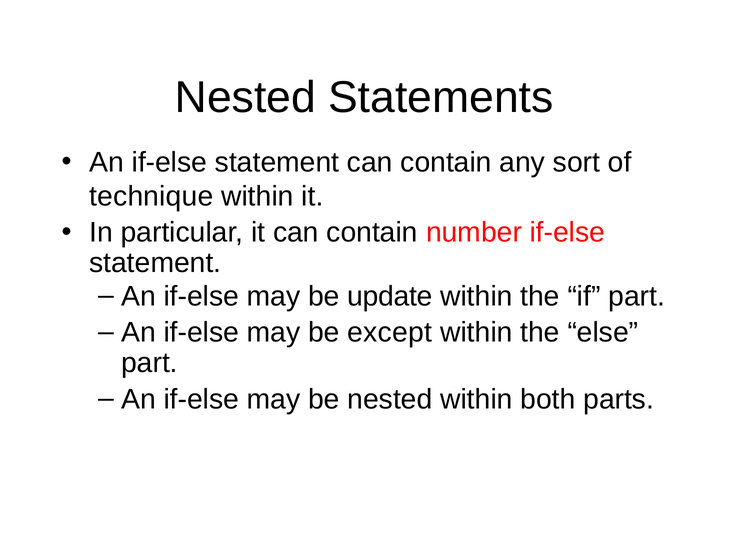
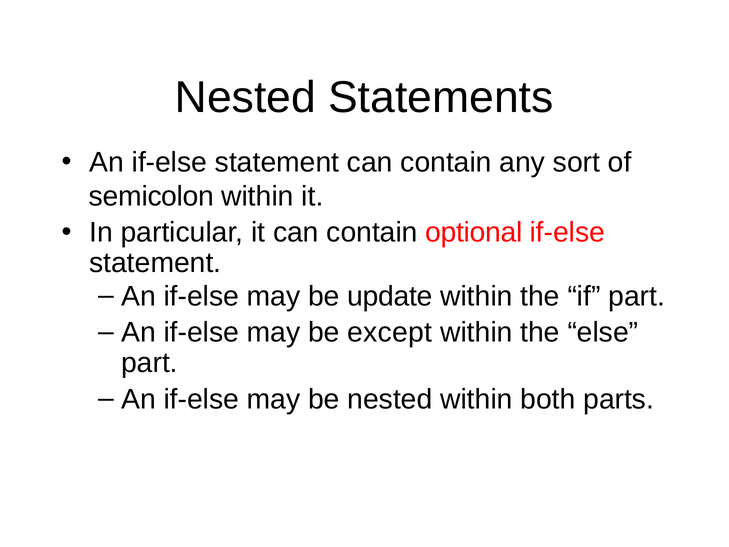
technique: technique -> semicolon
number: number -> optional
